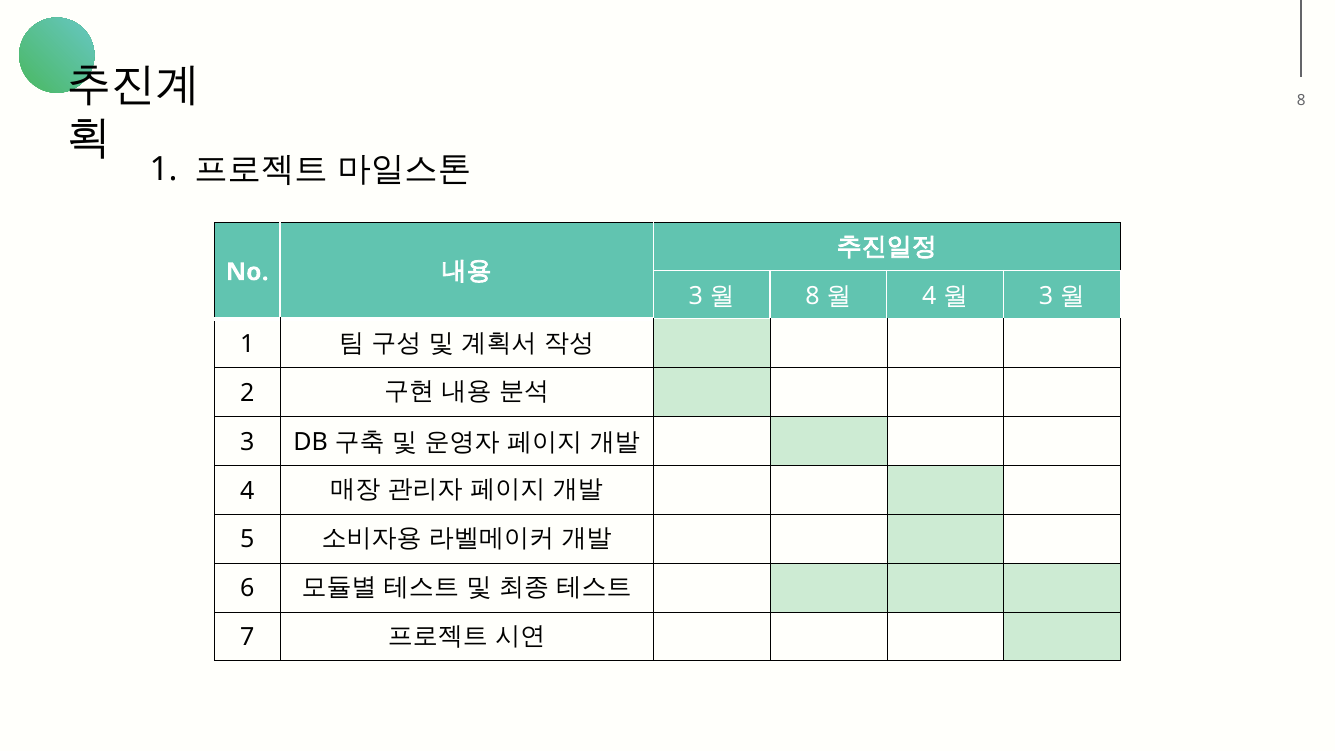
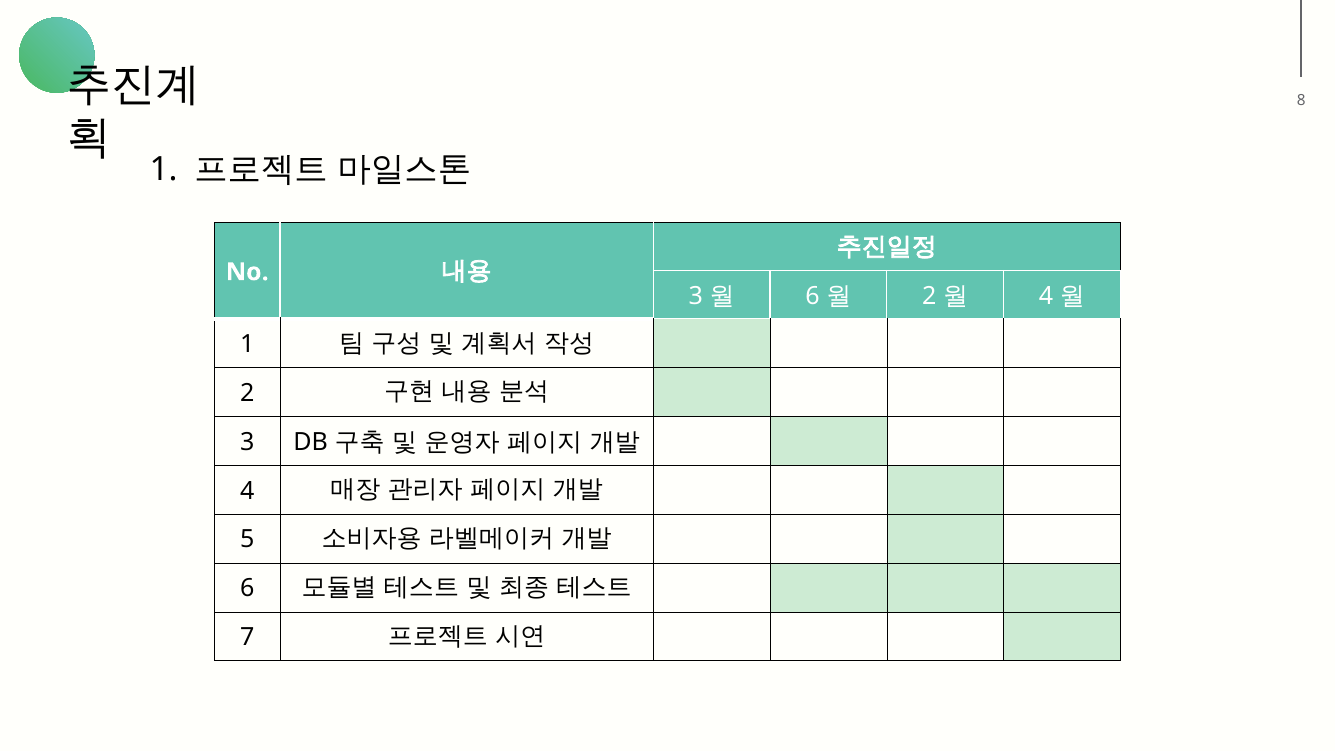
8 at (813, 296): 8 -> 6
4 at (929, 296): 4 -> 2
3 at (1046, 296): 3 -> 4
